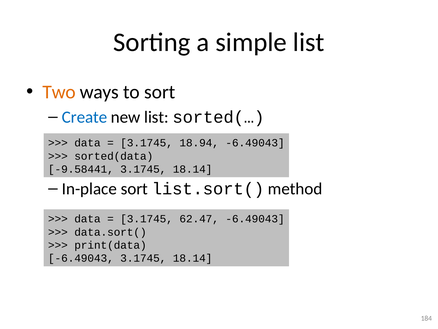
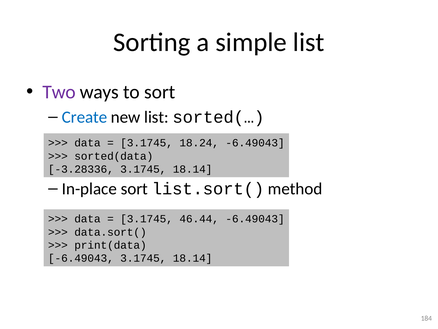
Two colour: orange -> purple
18.94: 18.94 -> 18.24
-9.58441: -9.58441 -> -3.28336
62.47: 62.47 -> 46.44
